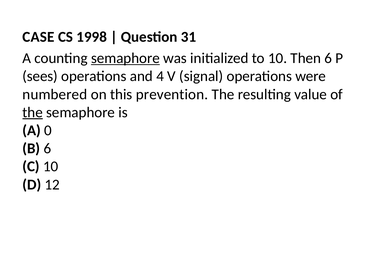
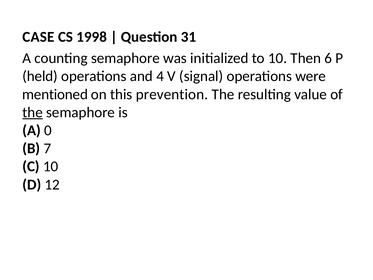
semaphore at (125, 58) underline: present -> none
sees: sees -> held
numbered: numbered -> mentioned
B 6: 6 -> 7
